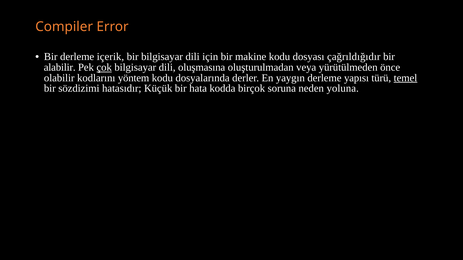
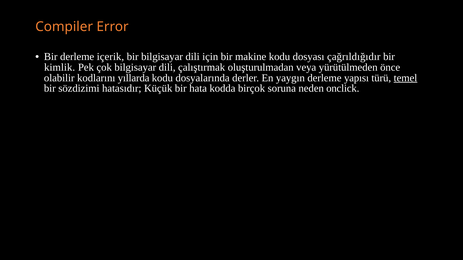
alabilir: alabilir -> kimlik
çok underline: present -> none
oluşmasına: oluşmasına -> çalıştırmak
yöntem: yöntem -> yıllarda
yoluna: yoluna -> onclick
